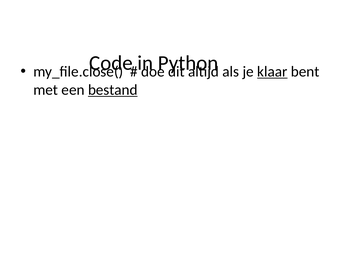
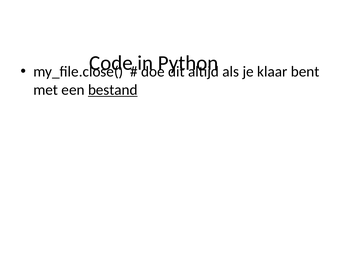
klaar underline: present -> none
